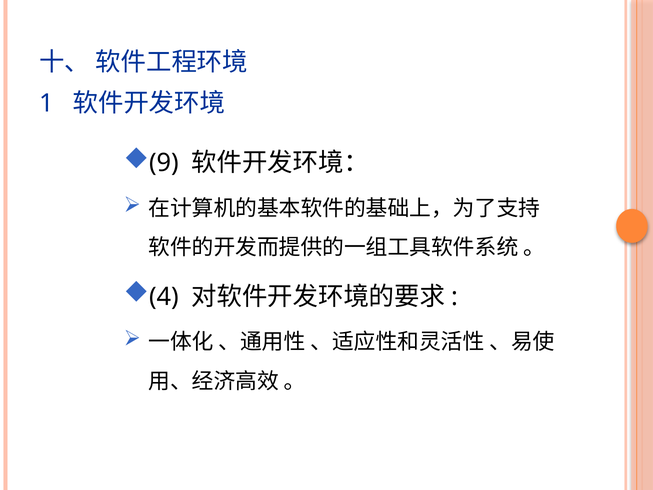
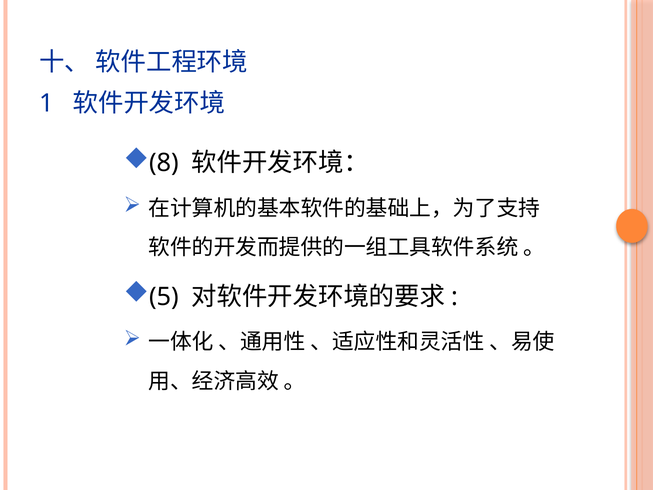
9: 9 -> 8
4: 4 -> 5
